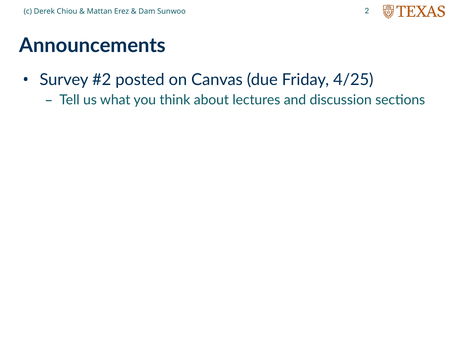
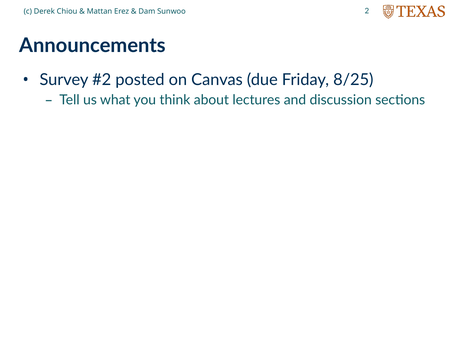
4/25: 4/25 -> 8/25
